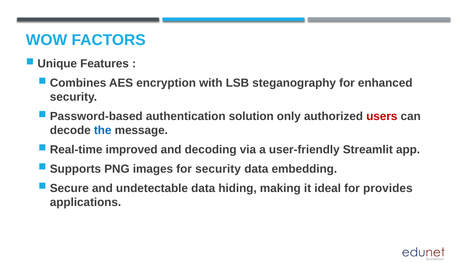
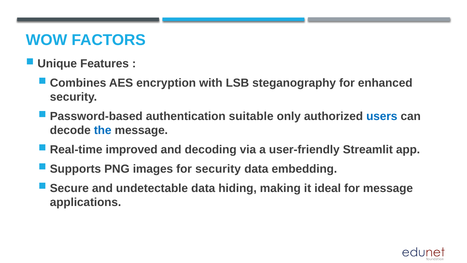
solution: solution -> suitable
users colour: red -> blue
for provides: provides -> message
